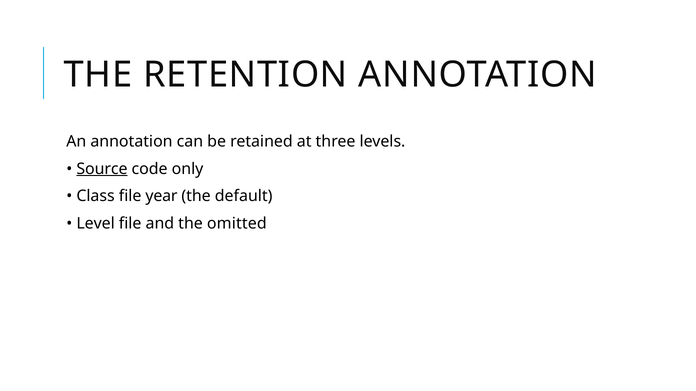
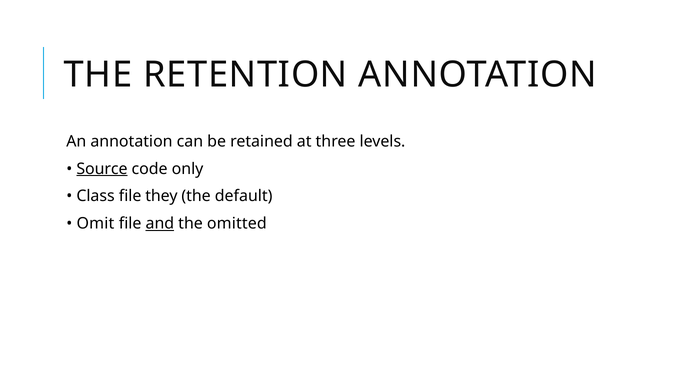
year: year -> they
Level: Level -> Omit
and underline: none -> present
